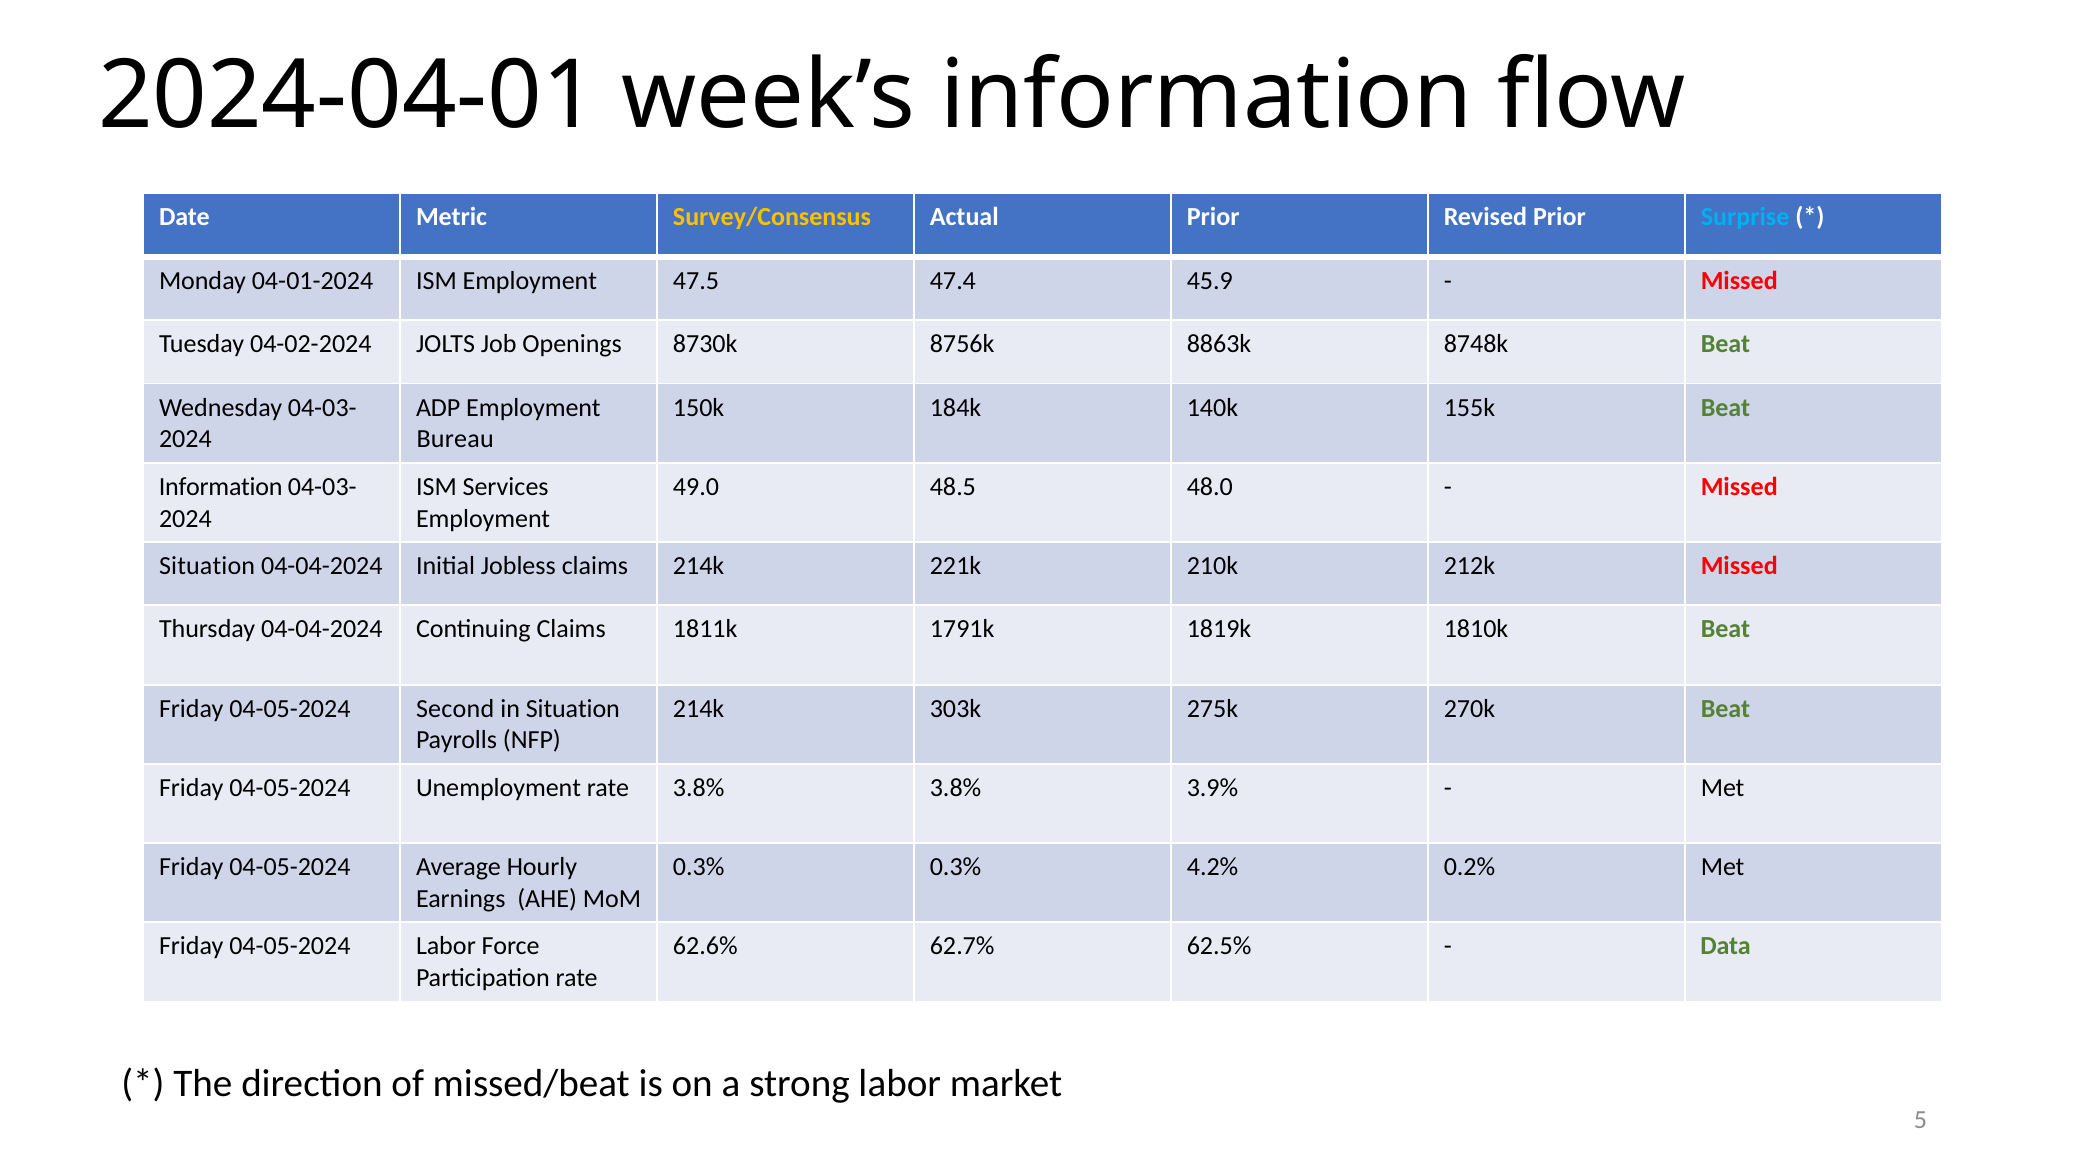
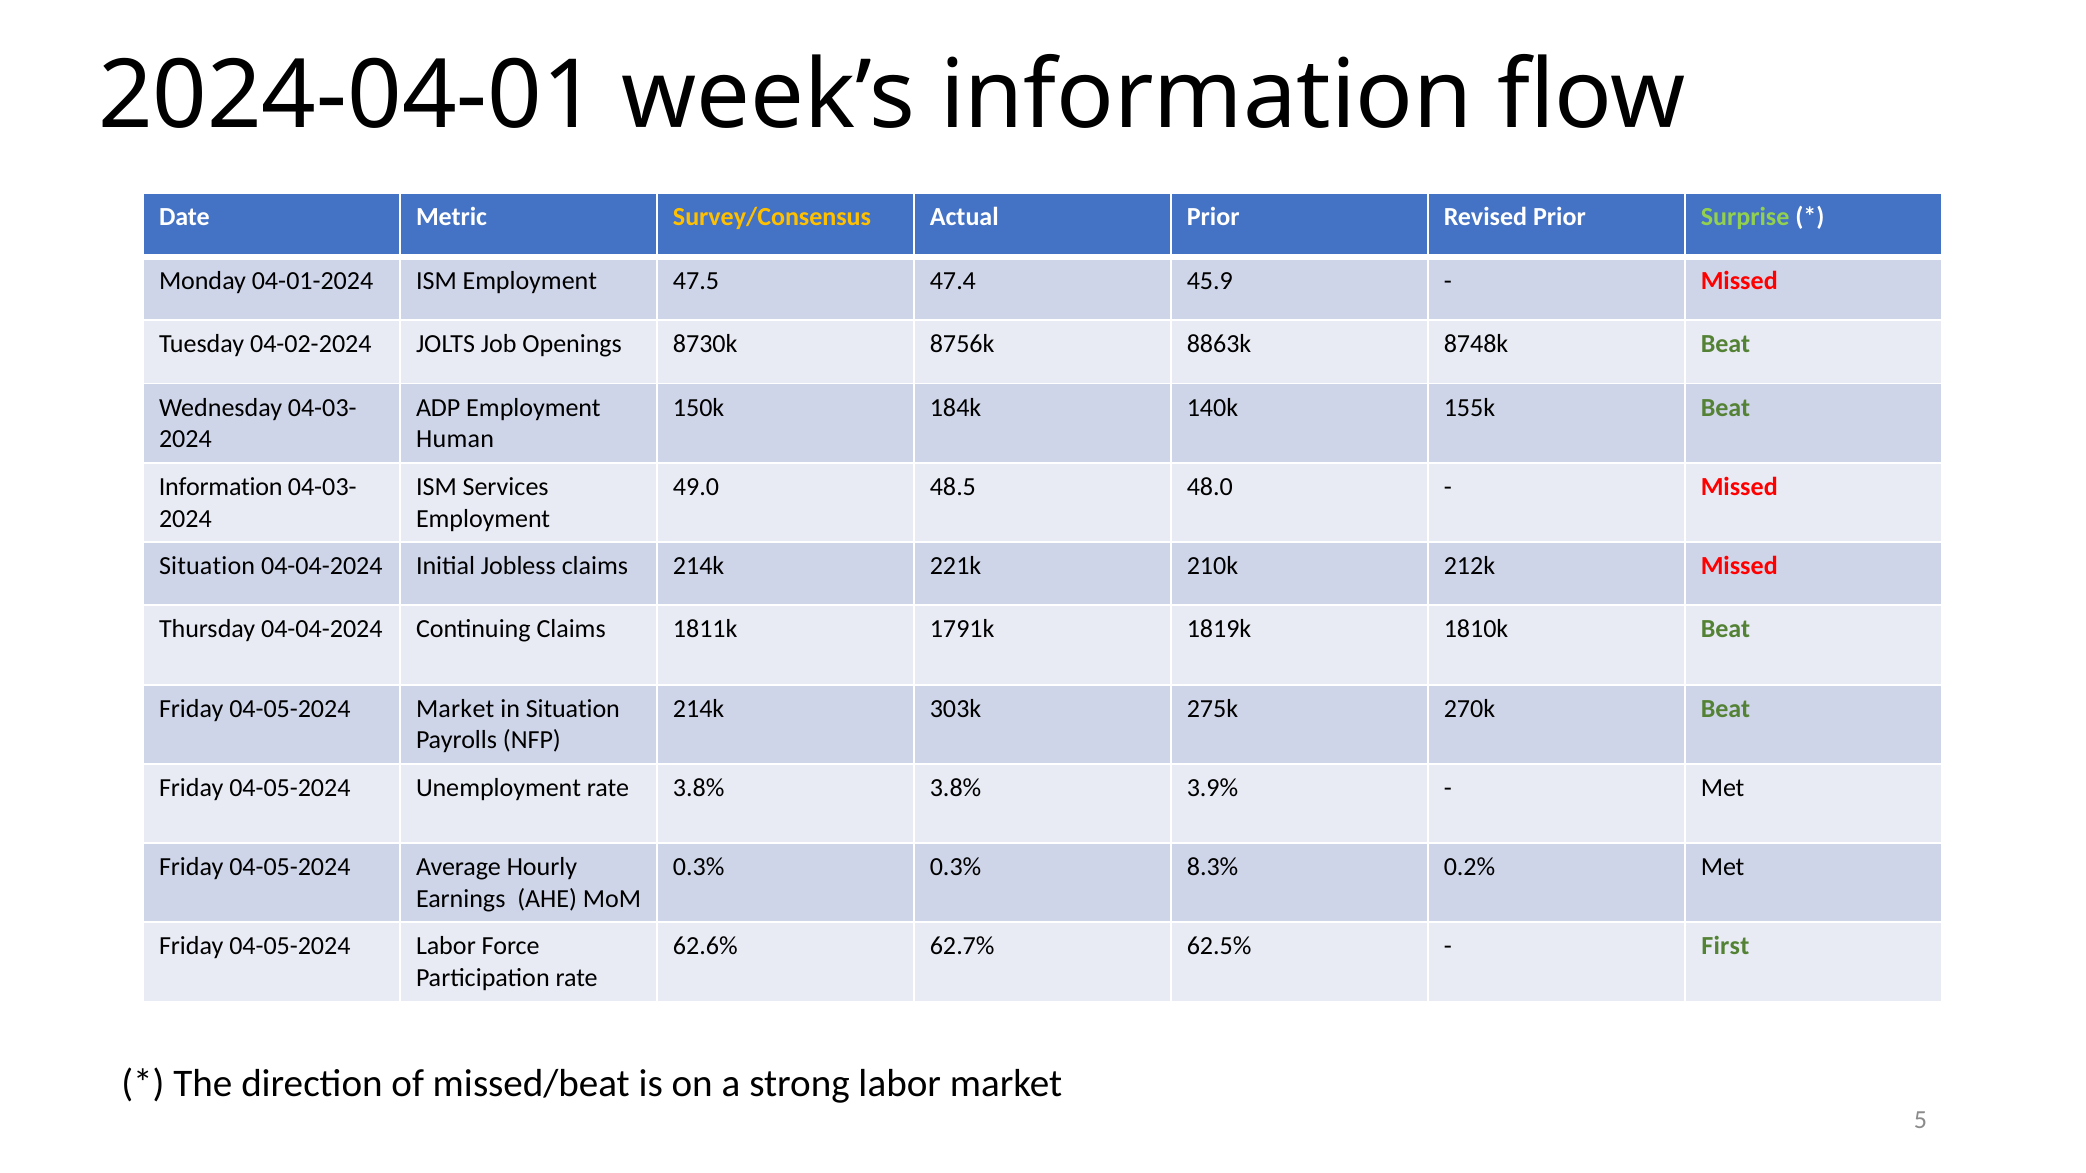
Surprise colour: light blue -> light green
Bureau: Bureau -> Human
04-05-2024 Second: Second -> Market
4.2%: 4.2% -> 8.3%
Data: Data -> First
